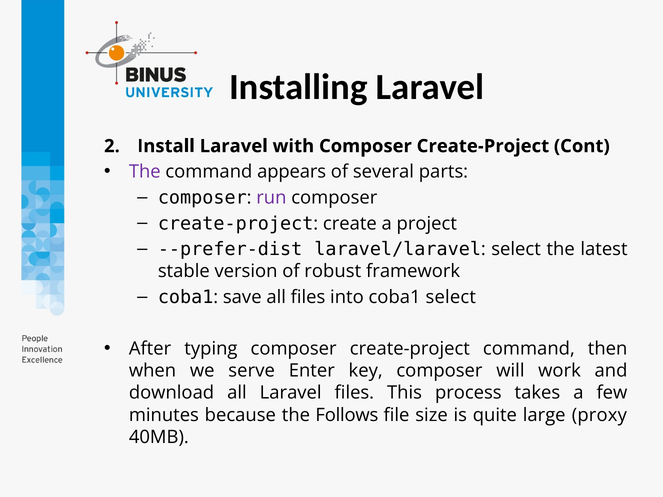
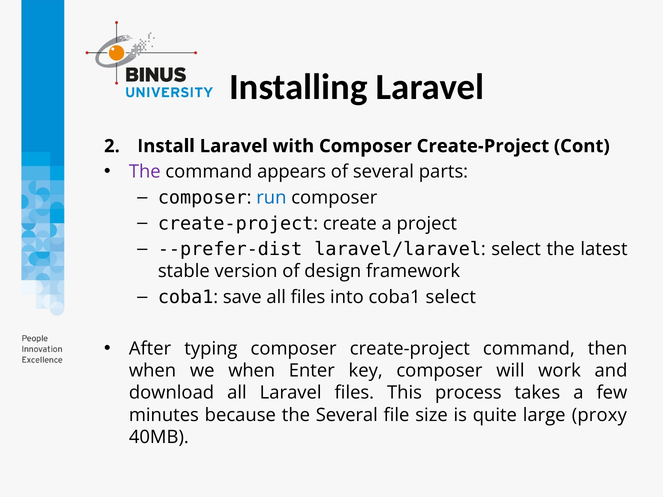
run colour: purple -> blue
robust: robust -> design
we serve: serve -> when
the Follows: Follows -> Several
